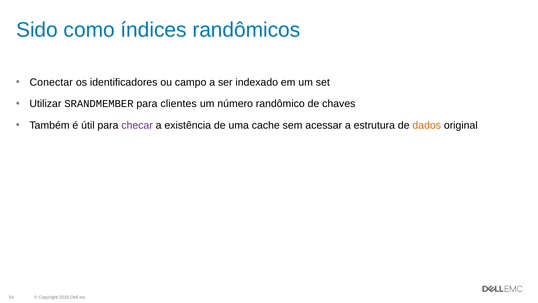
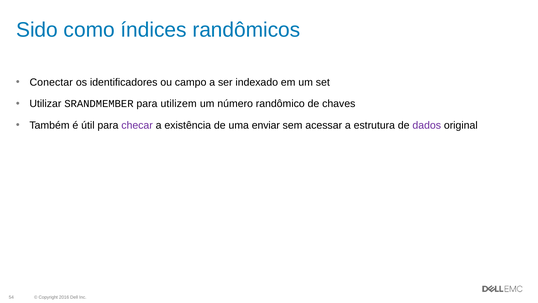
clientes: clientes -> utilizem
cache: cache -> enviar
dados colour: orange -> purple
